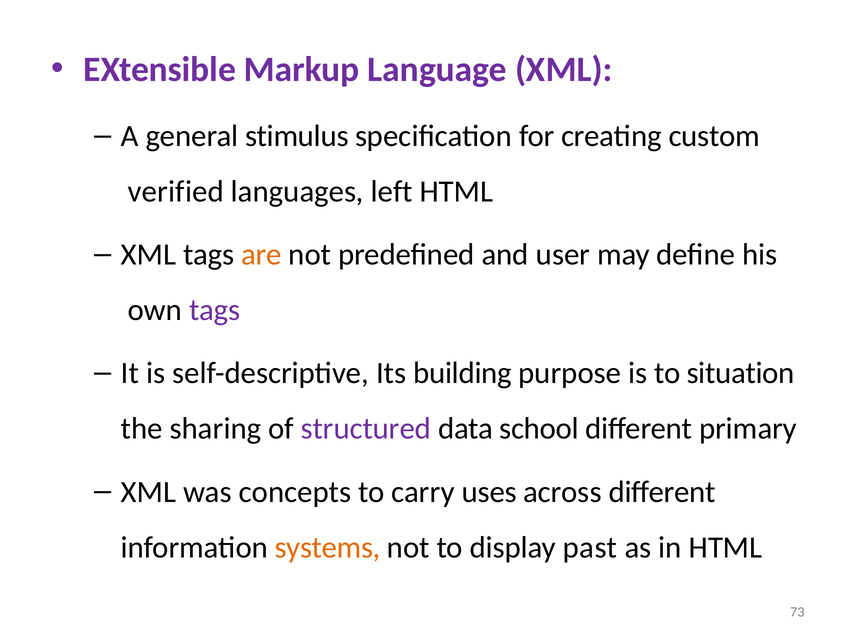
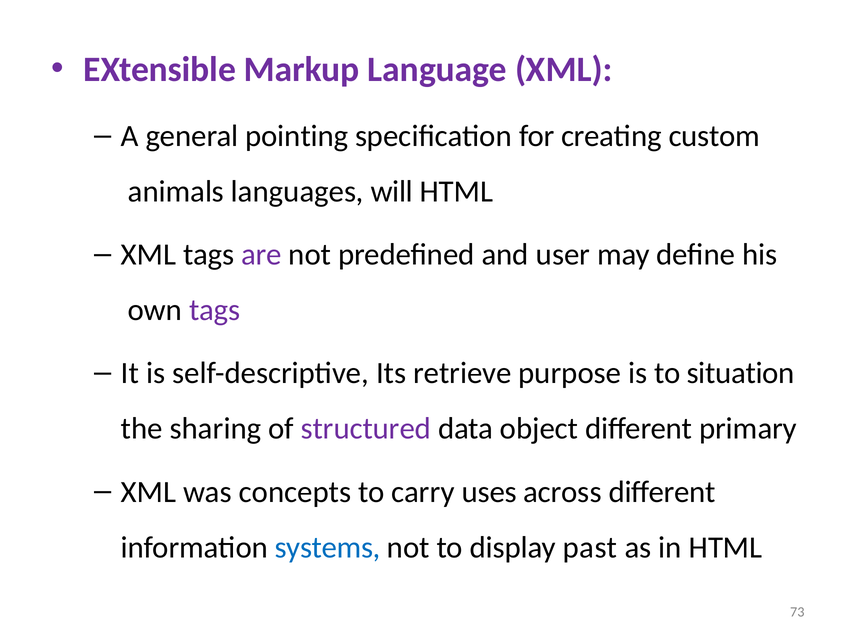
stimulus: stimulus -> pointing
verified: verified -> animals
left: left -> will
are colour: orange -> purple
building: building -> retrieve
school: school -> object
systems colour: orange -> blue
